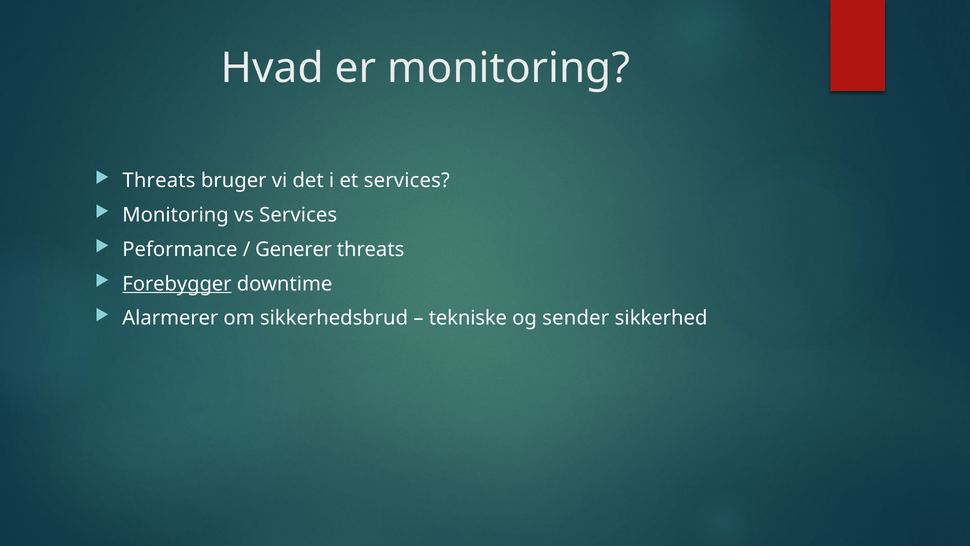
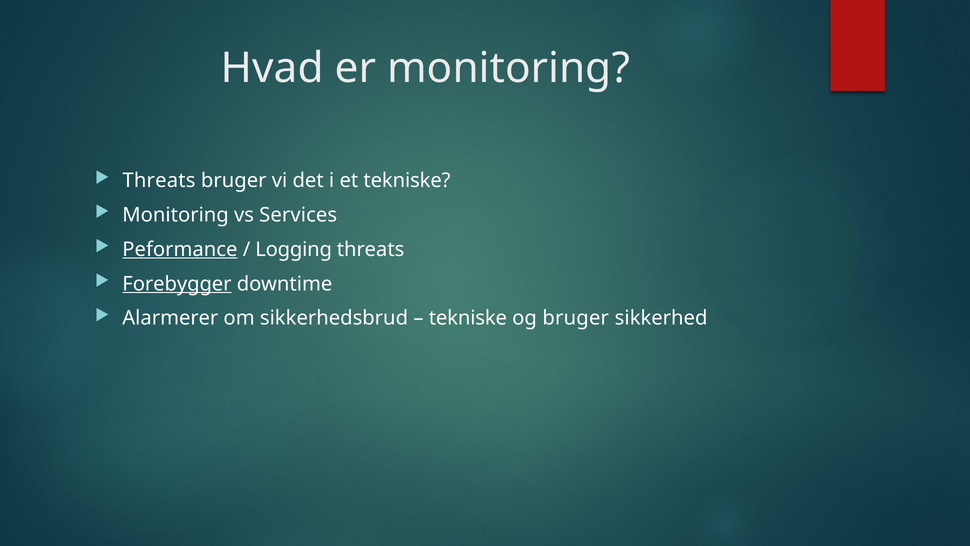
et services: services -> tekniske
Peformance underline: none -> present
Generer: Generer -> Logging
og sender: sender -> bruger
